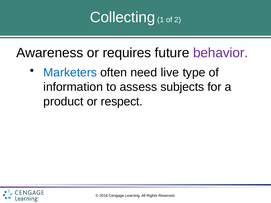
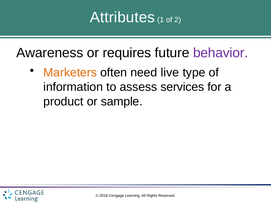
Collecting: Collecting -> Attributes
Marketers colour: blue -> orange
subjects: subjects -> services
respect: respect -> sample
